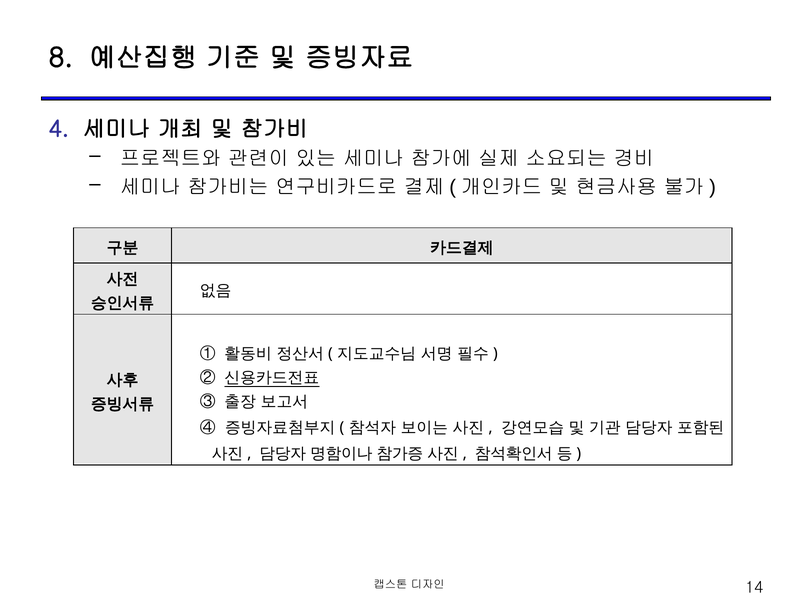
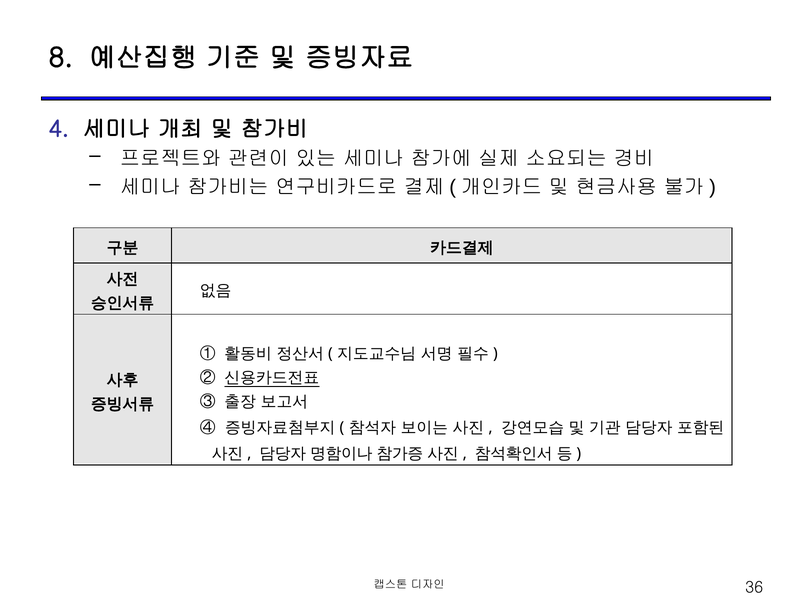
14: 14 -> 36
